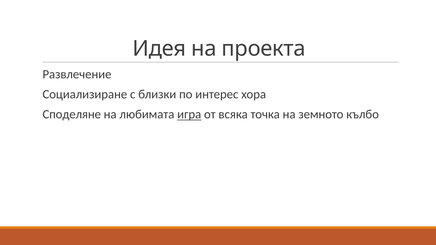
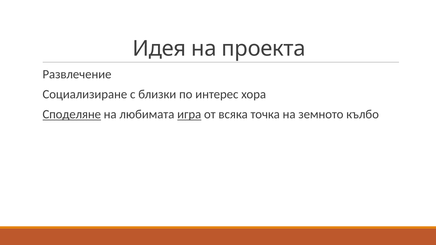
Споделяне underline: none -> present
